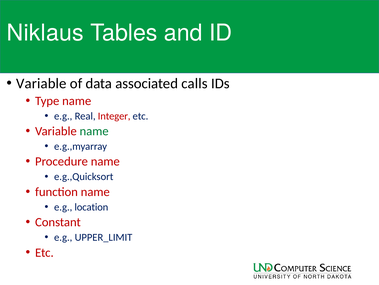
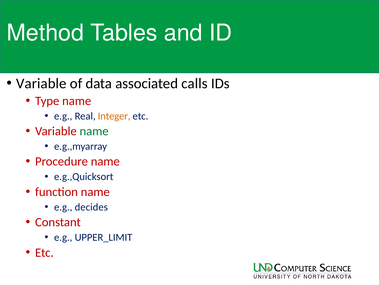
Niklaus: Niklaus -> Method
Integer colour: red -> orange
location: location -> decides
